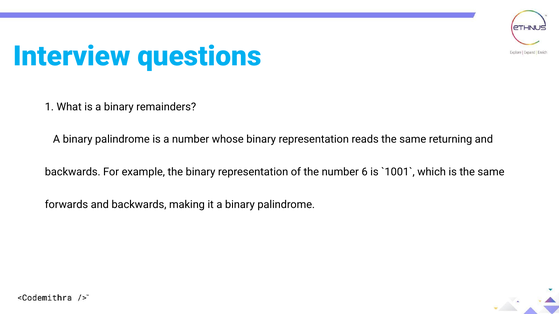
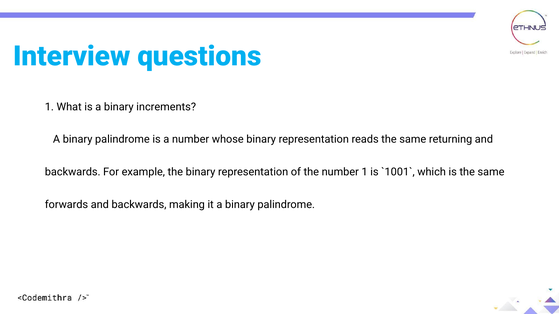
remainders: remainders -> increments
number 6: 6 -> 1
